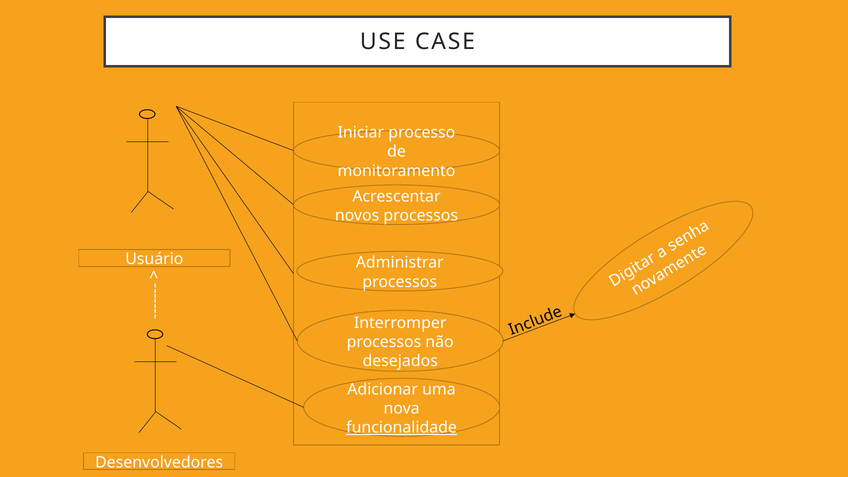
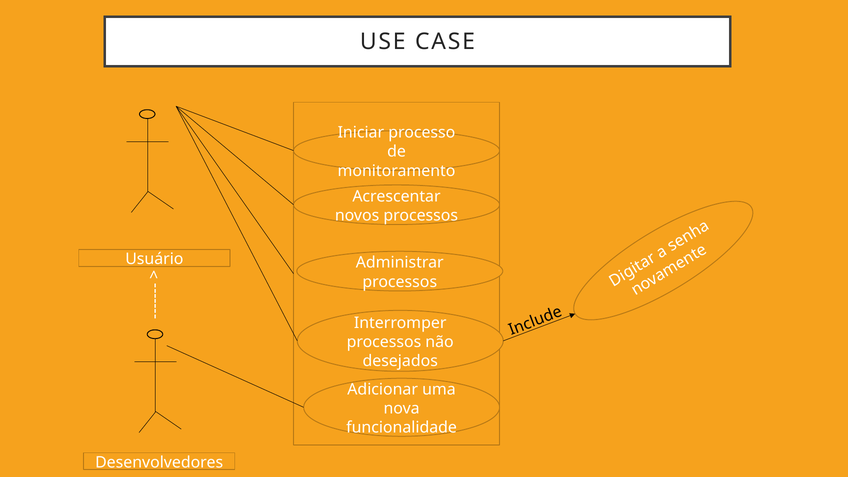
funcionalidade underline: present -> none
